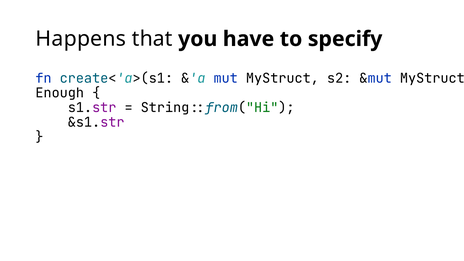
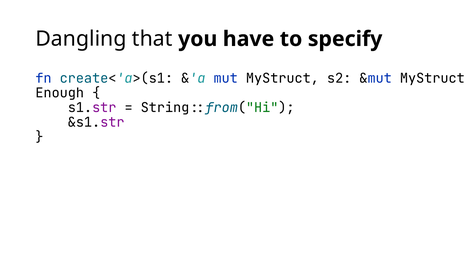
Happens: Happens -> Dangling
